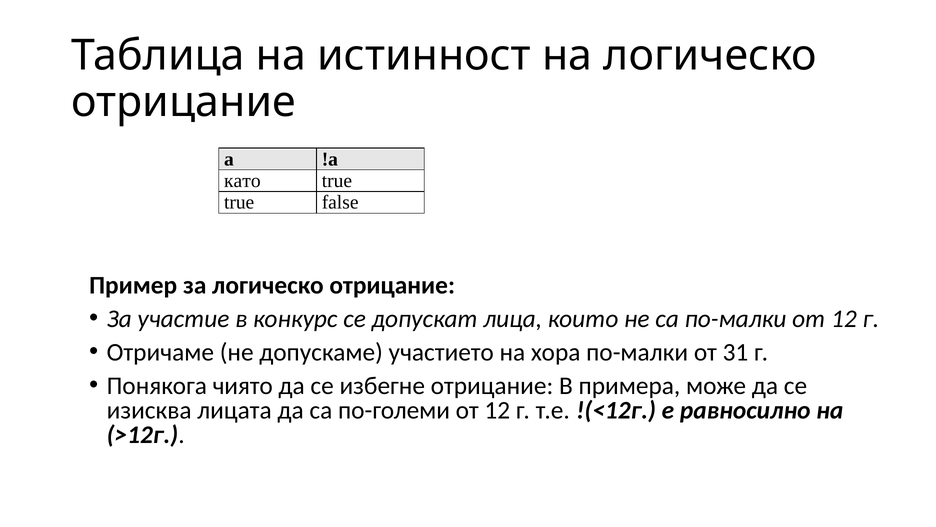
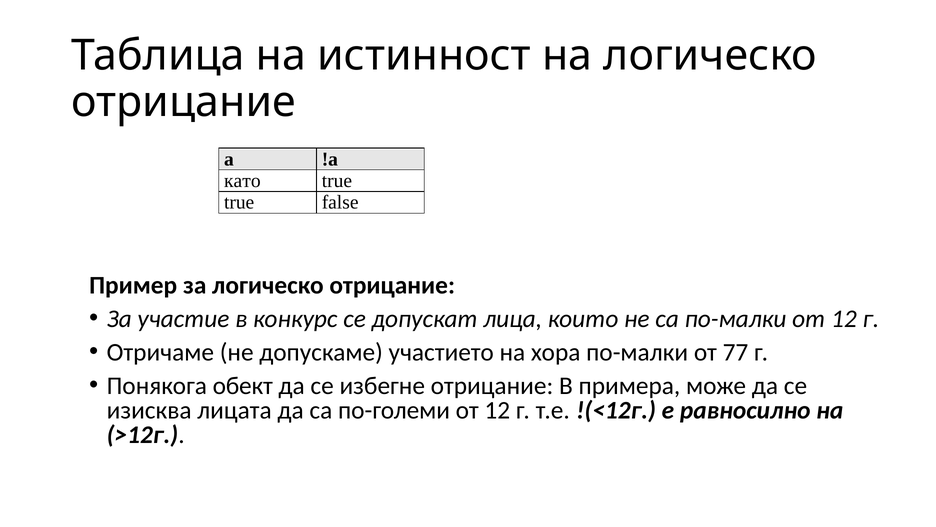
31: 31 -> 77
чиято: чиято -> обект
